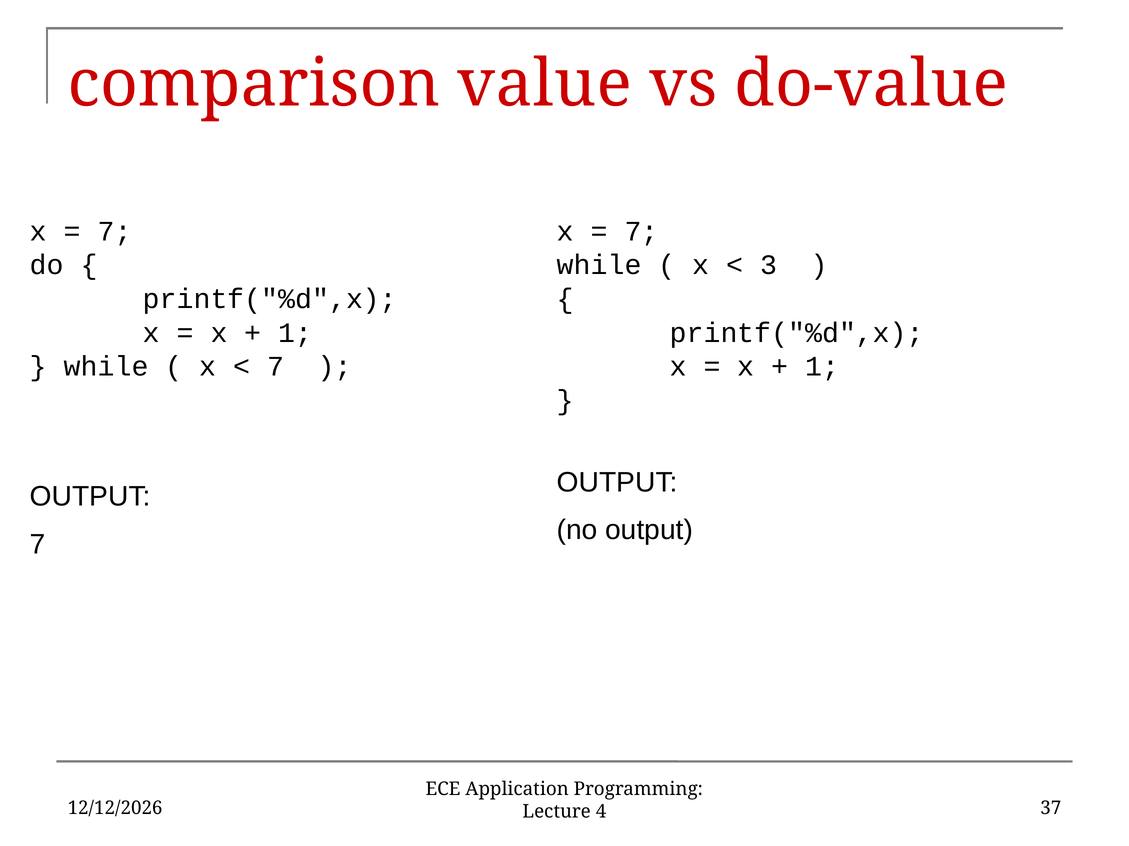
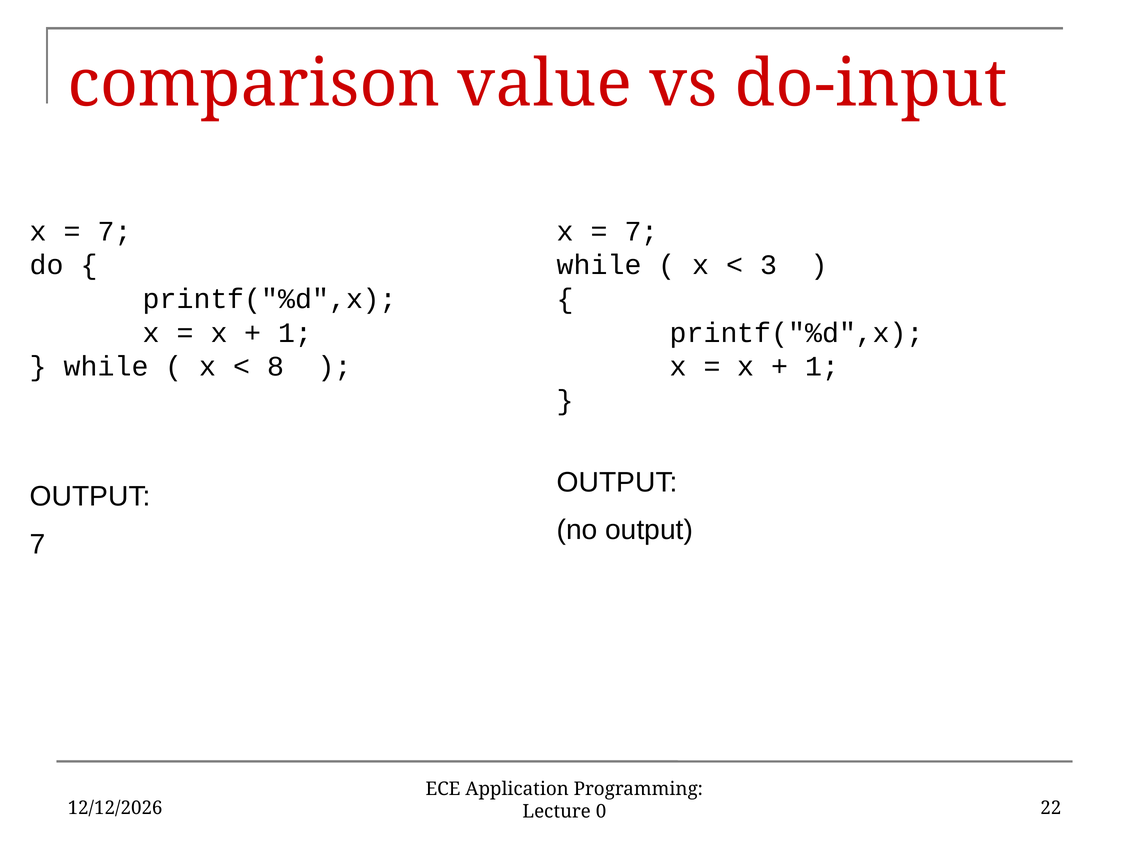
do-value: do-value -> do-input
7 at (275, 367): 7 -> 8
37: 37 -> 22
4: 4 -> 0
